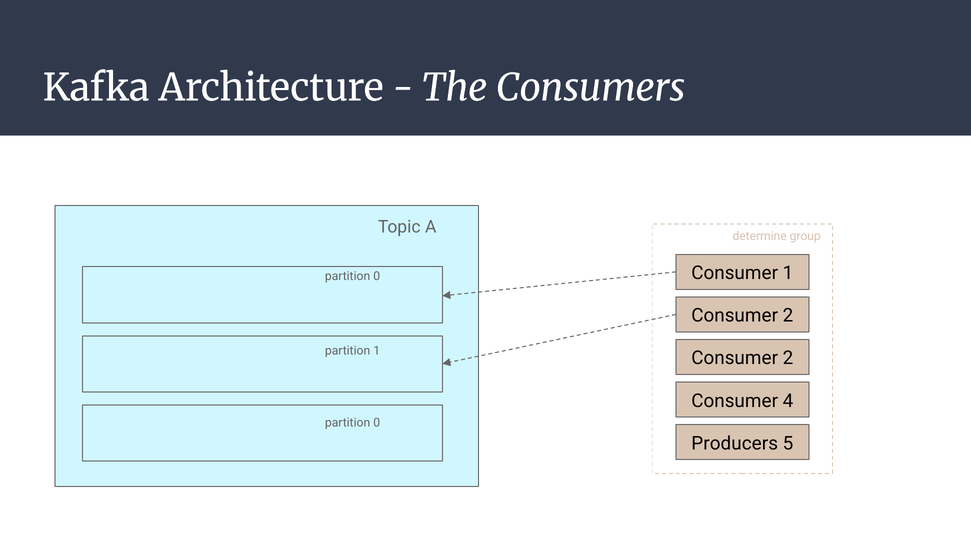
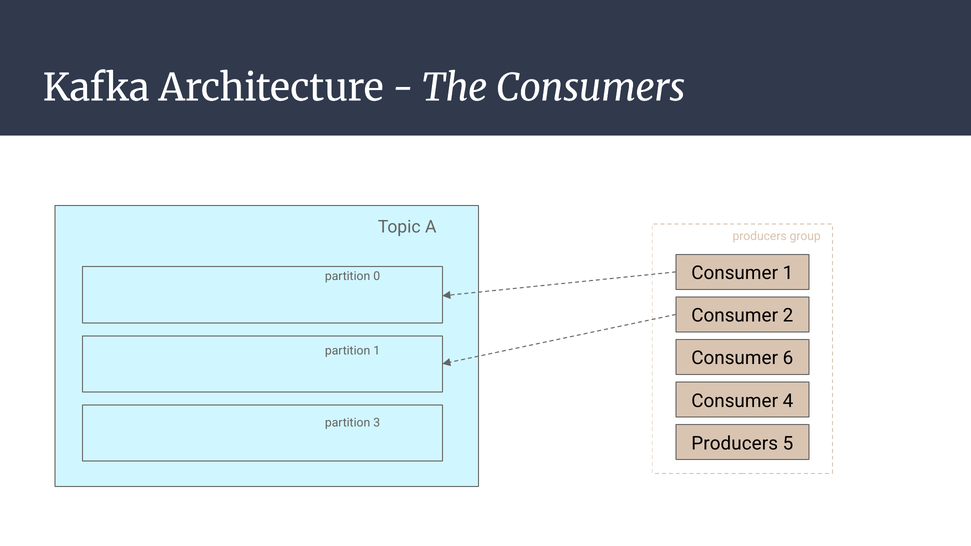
determine at (760, 236): determine -> producers
2 at (788, 358): 2 -> 6
0 at (377, 423): 0 -> 3
